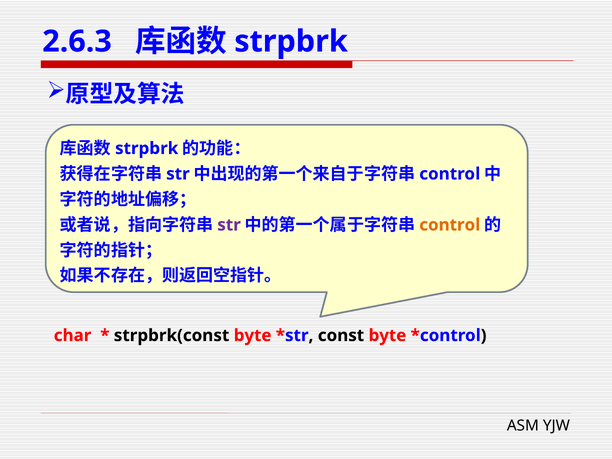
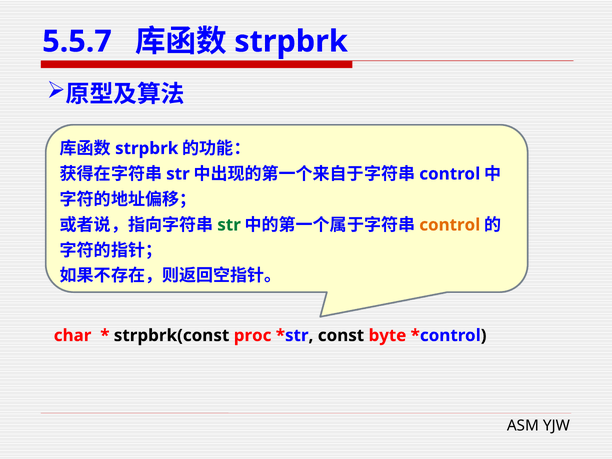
2.6.3: 2.6.3 -> 5.5.7
str at (229, 225) colour: purple -> green
strpbrk(const byte: byte -> proc
